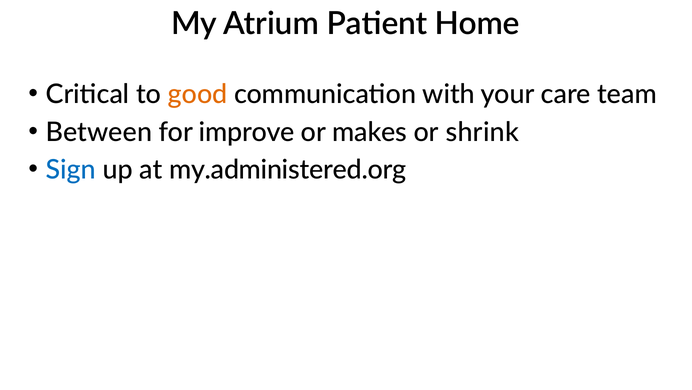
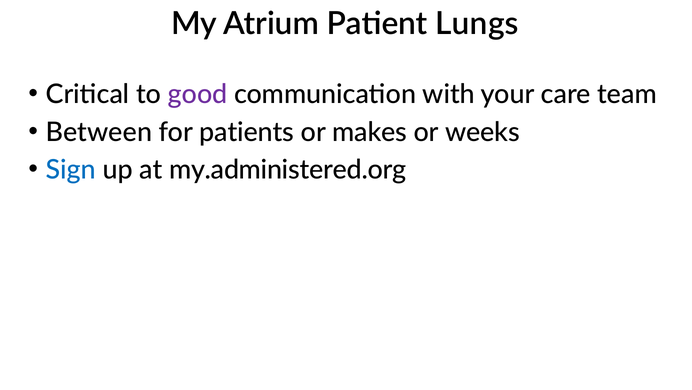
Home: Home -> Lungs
good colour: orange -> purple
improve: improve -> patients
shrink: shrink -> weeks
